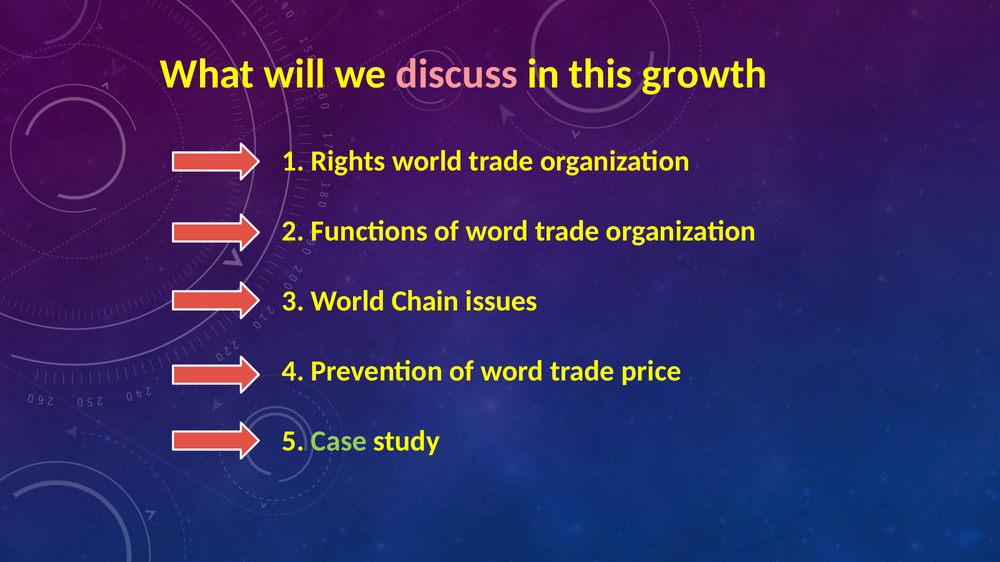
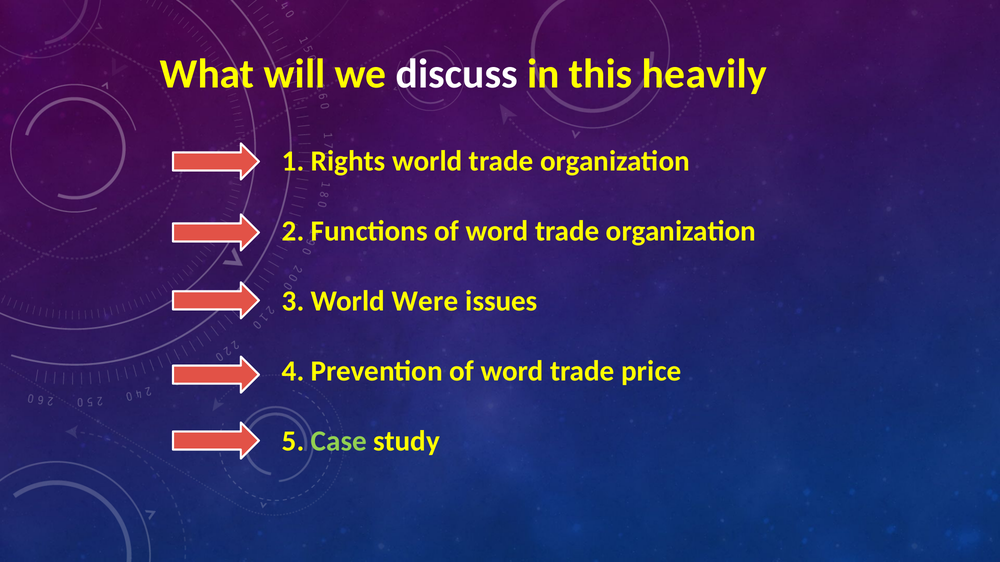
discuss colour: pink -> white
growth: growth -> heavily
Chain: Chain -> Were
